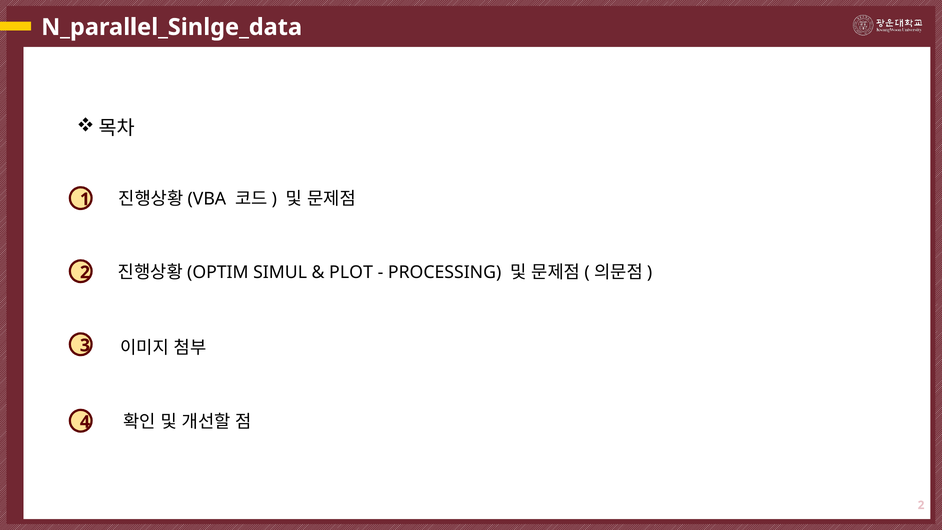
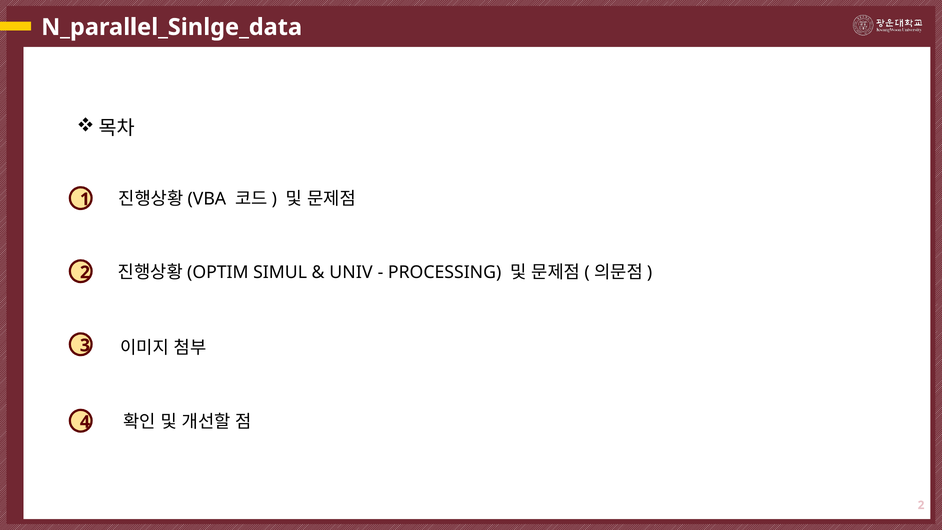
PLOT: PLOT -> UNIV
